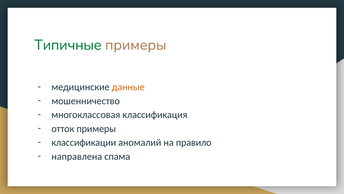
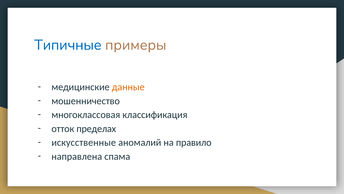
Типичные colour: green -> blue
отток примеры: примеры -> пределах
классификации: классификации -> искусственные
